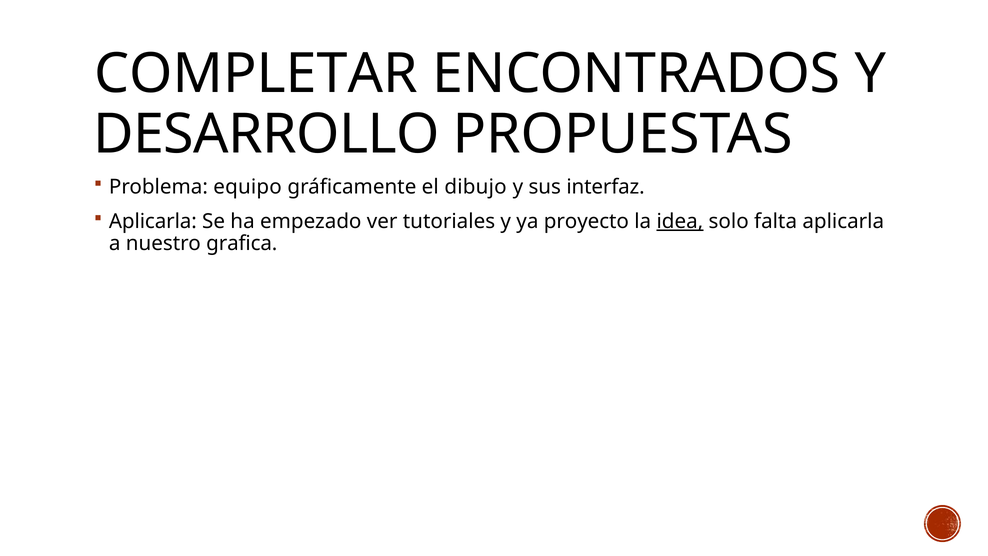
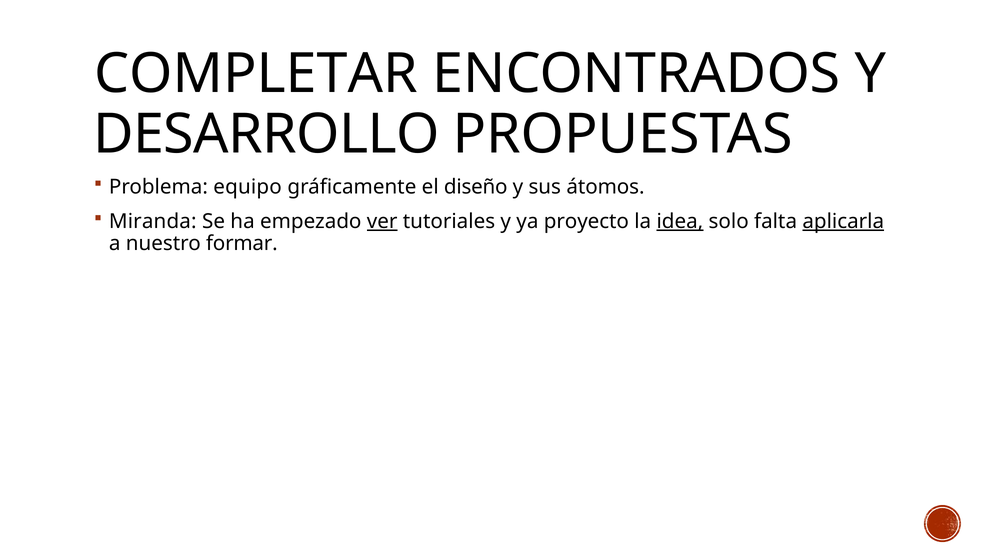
dibujo: dibujo -> diseño
interfaz: interfaz -> átomos
Aplicarla at (153, 221): Aplicarla -> Miranda
ver underline: none -> present
aplicarla at (843, 221) underline: none -> present
grafica: grafica -> formar
